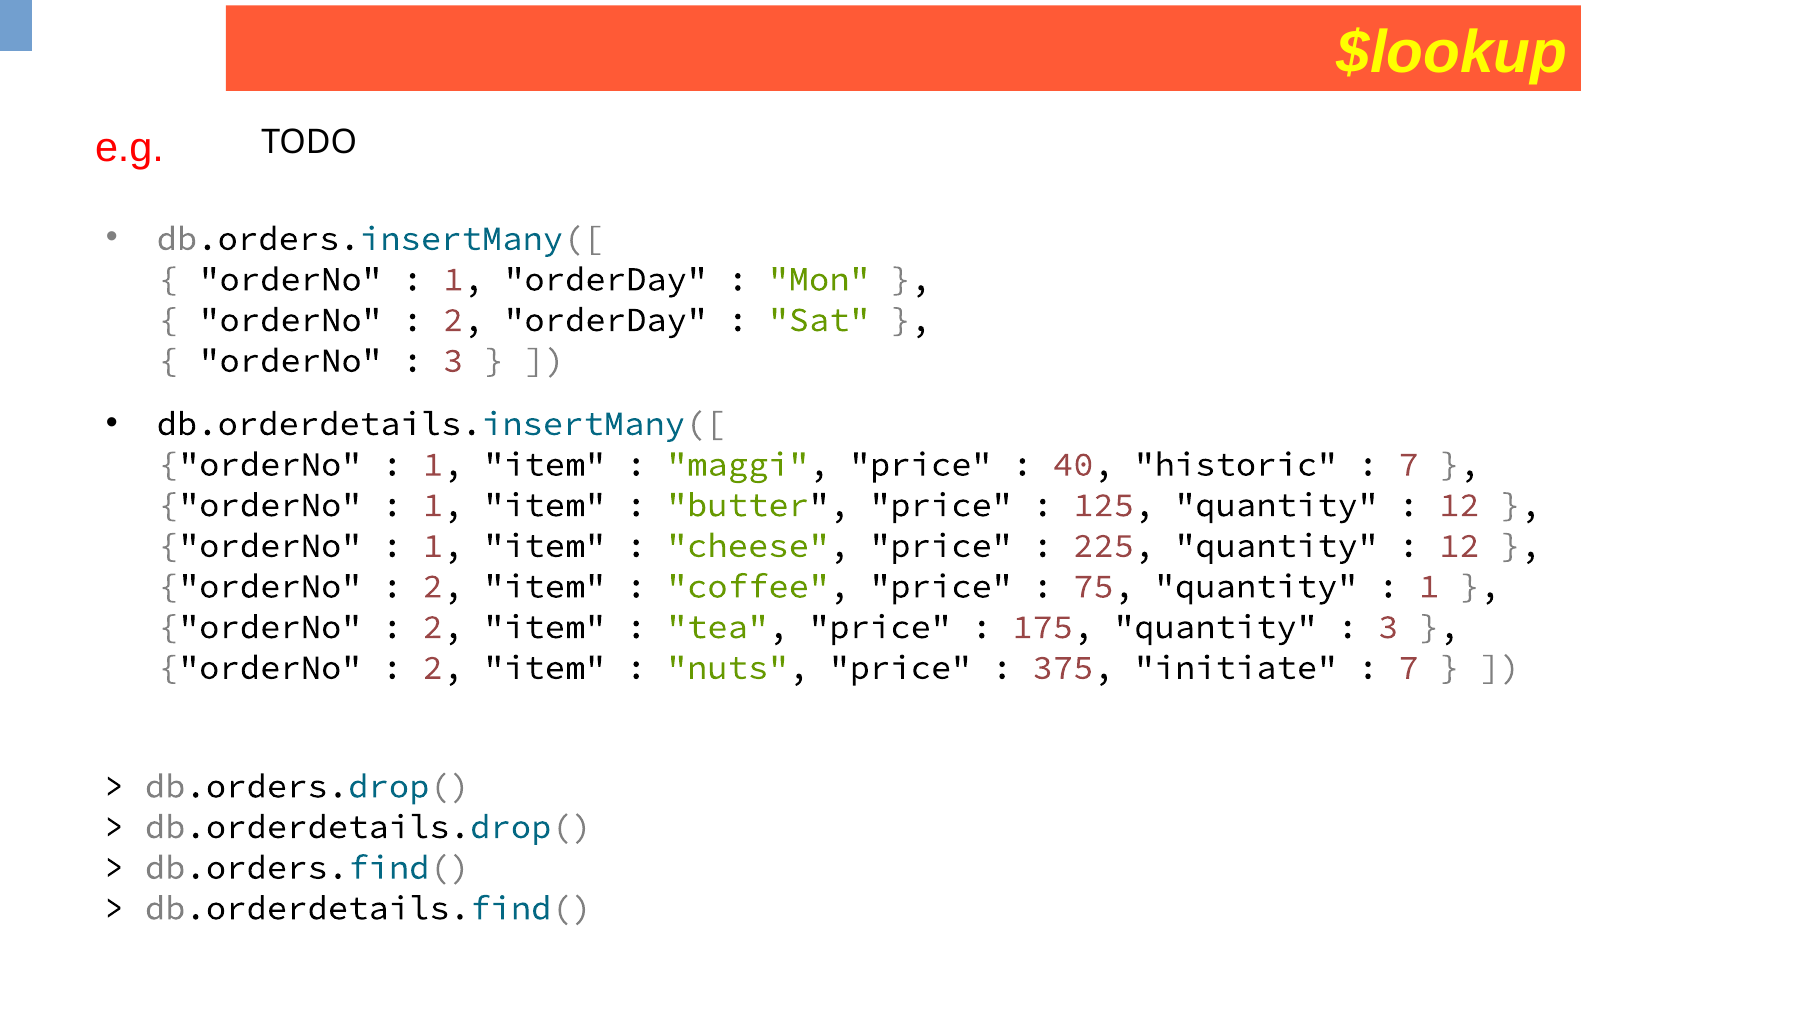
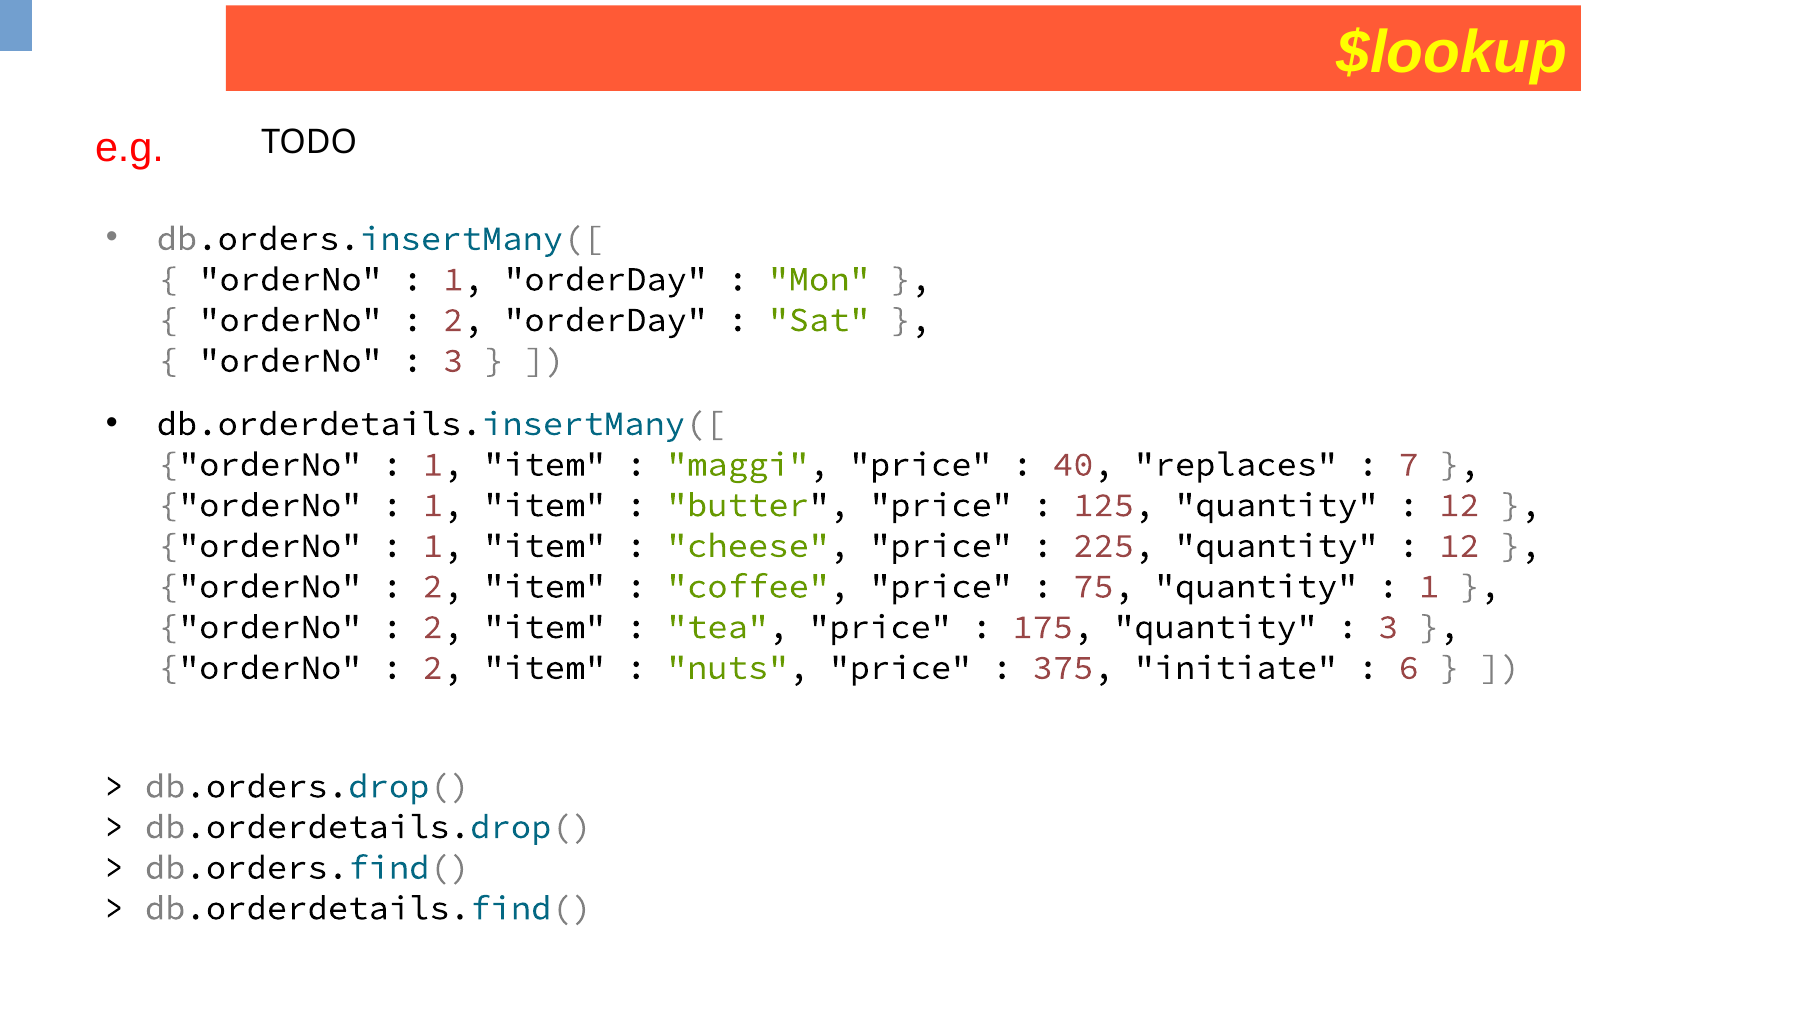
historic: historic -> replaces
7 at (1409, 668): 7 -> 6
